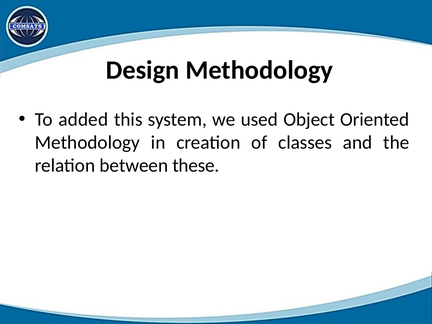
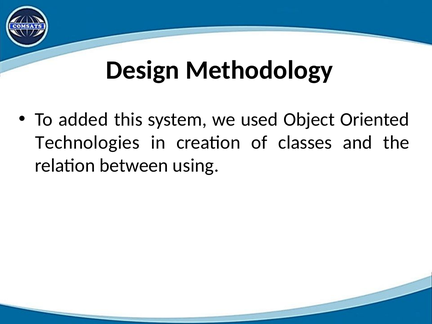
Methodology at (87, 142): Methodology -> Technologies
these: these -> using
